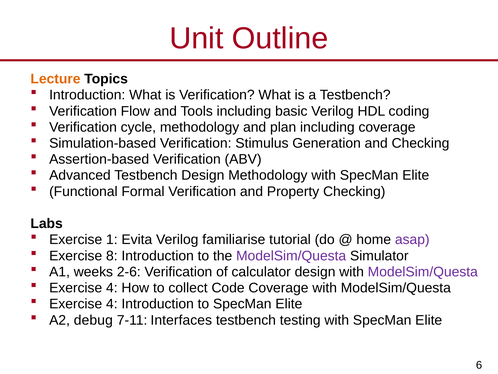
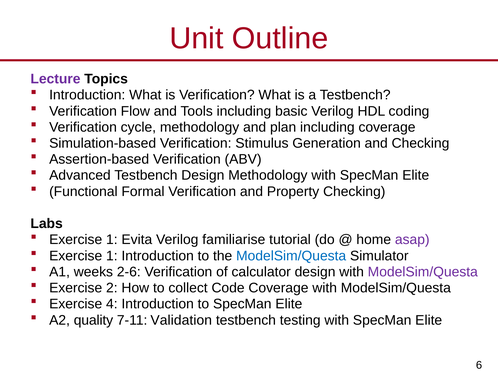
Lecture colour: orange -> purple
8 at (112, 255): 8 -> 1
ModelSim/Questa at (291, 255) colour: purple -> blue
4 at (112, 288): 4 -> 2
debug: debug -> quality
Interfaces: Interfaces -> Validation
